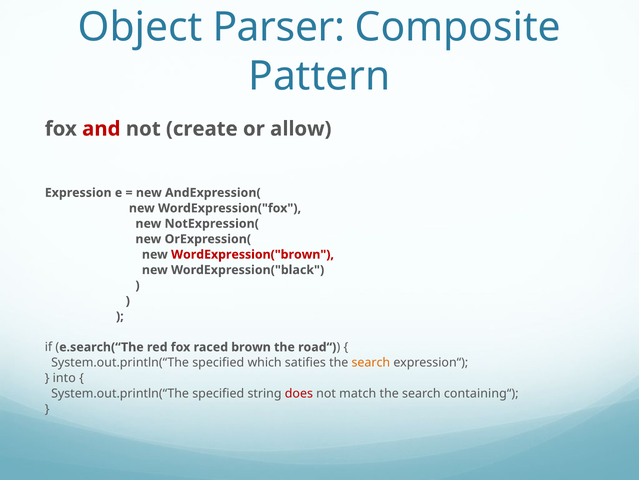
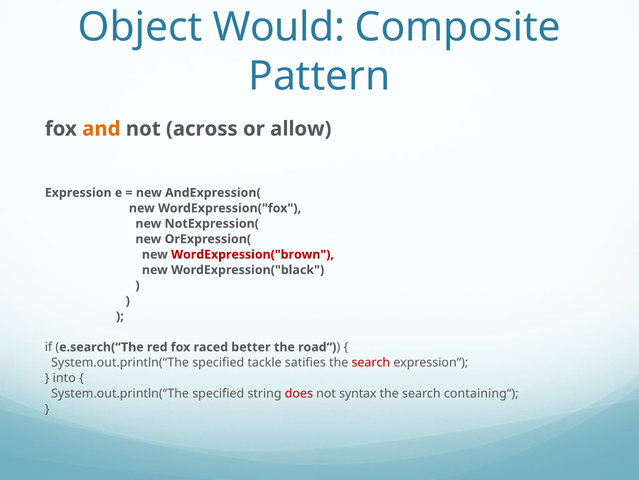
Parser: Parser -> Would
and colour: red -> orange
create: create -> across
brown: brown -> better
which: which -> tackle
search at (371, 362) colour: orange -> red
match: match -> syntax
